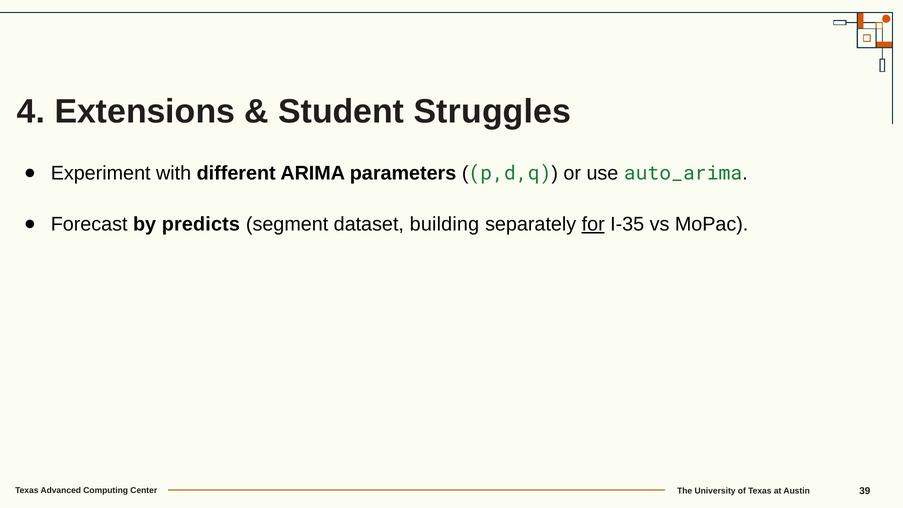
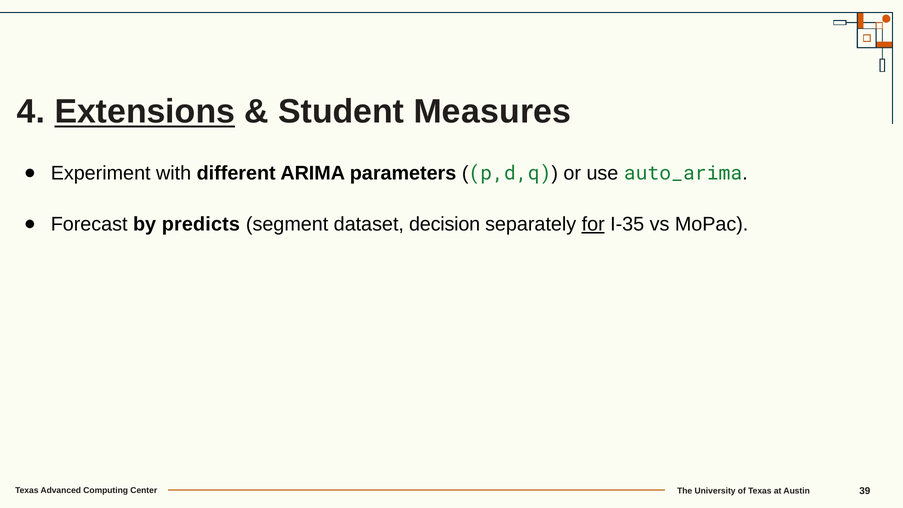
Extensions underline: none -> present
Struggles: Struggles -> Measures
building: building -> decision
